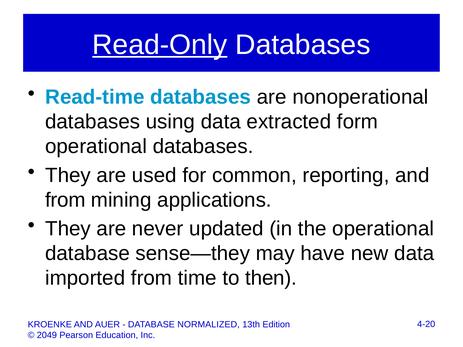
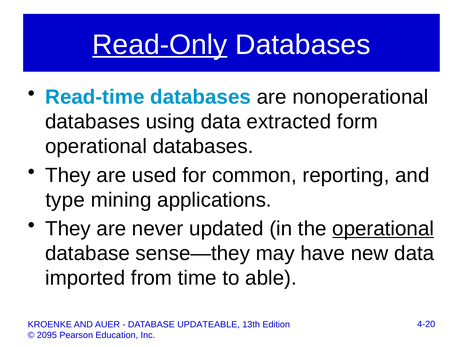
from at (65, 200): from -> type
operational at (383, 229) underline: none -> present
then: then -> able
NORMALIZED: NORMALIZED -> UPDATEABLE
2049: 2049 -> 2095
